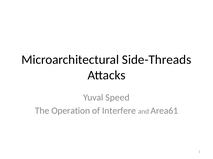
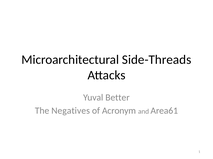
Speed: Speed -> Better
Operation: Operation -> Negatives
Interfere: Interfere -> Acronym
